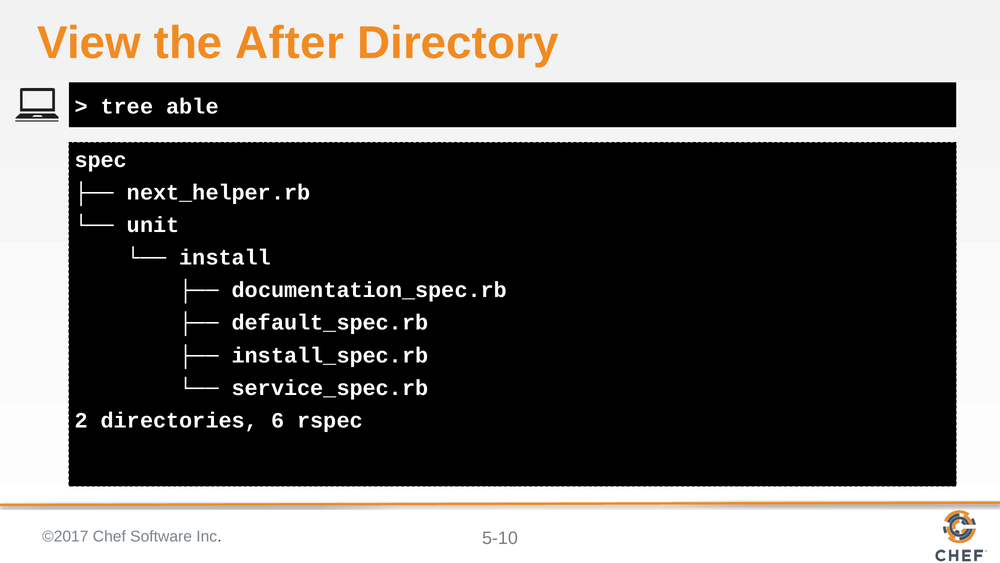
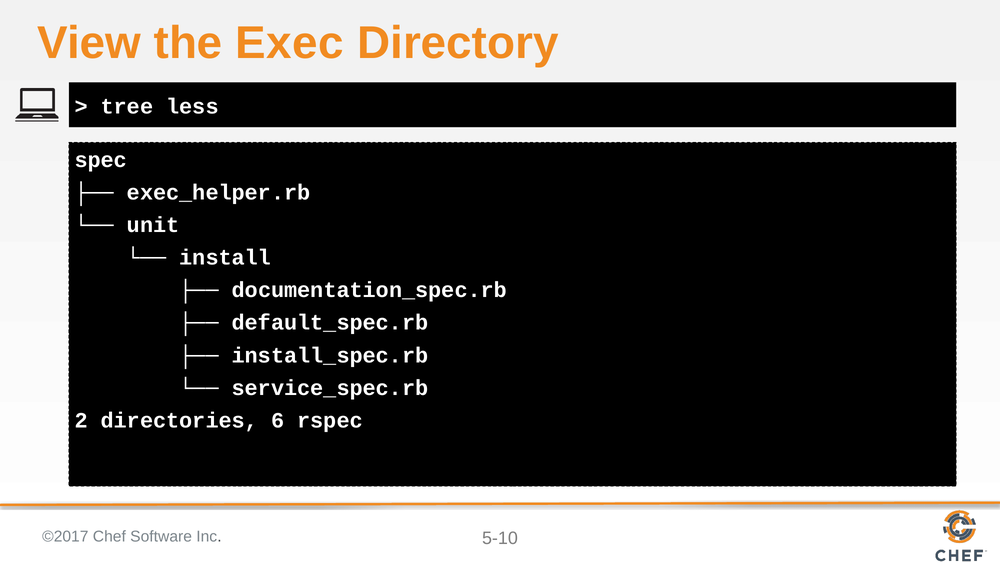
After: After -> Exec
able: able -> less
next_helper.rb: next_helper.rb -> exec_helper.rb
